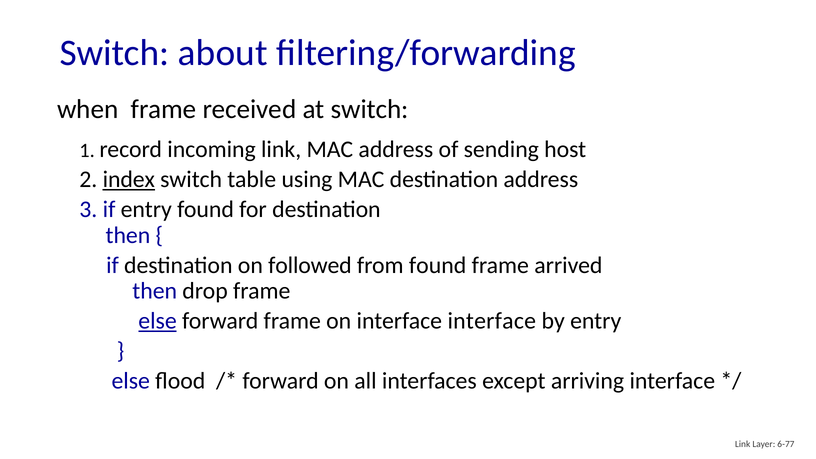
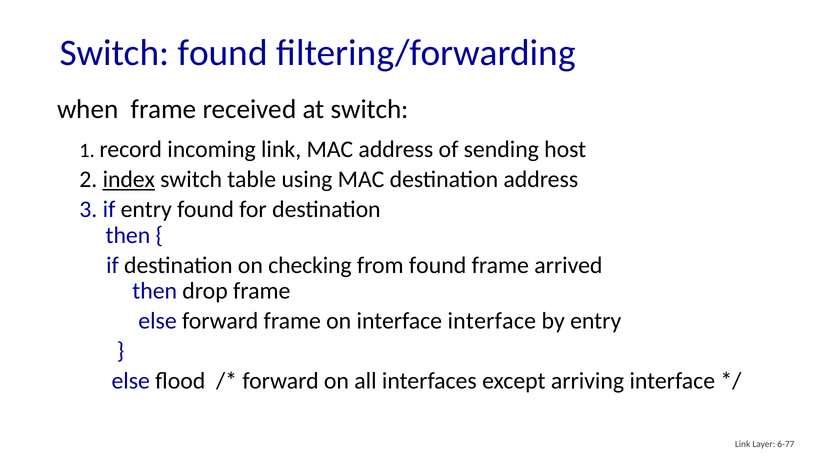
Switch about: about -> found
followed: followed -> checking
else at (158, 321) underline: present -> none
